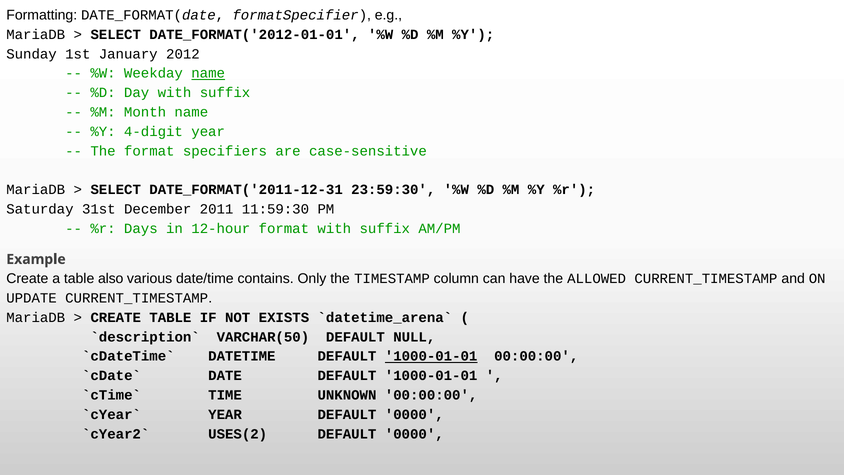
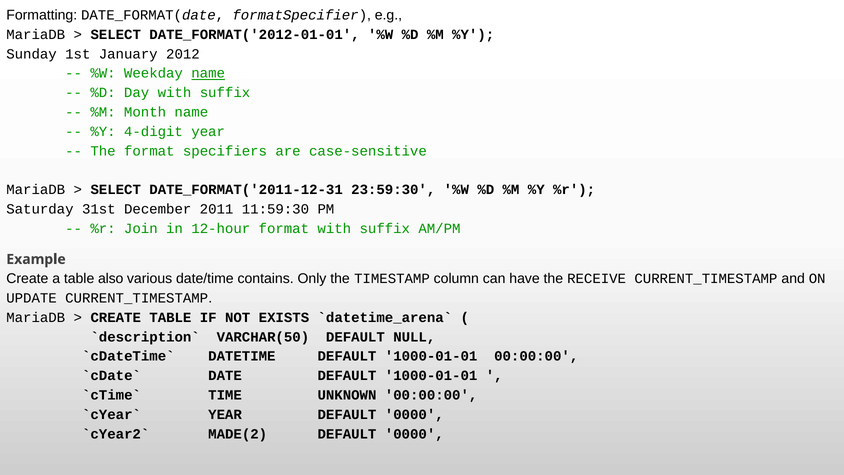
Days: Days -> Join
ALLOWED: ALLOWED -> RECEIVE
1000-01-01 at (431, 356) underline: present -> none
USES(2: USES(2 -> MADE(2
